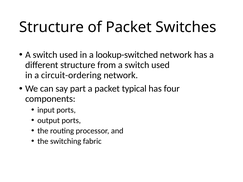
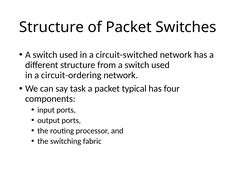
lookup-switched: lookup-switched -> circuit-switched
part: part -> task
